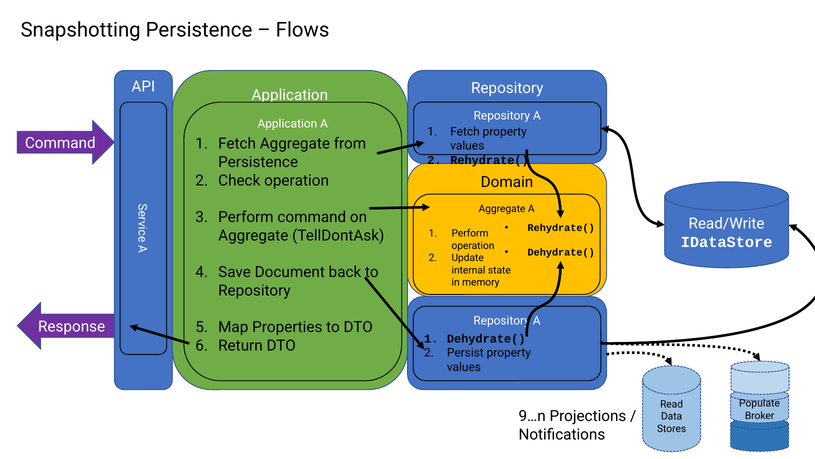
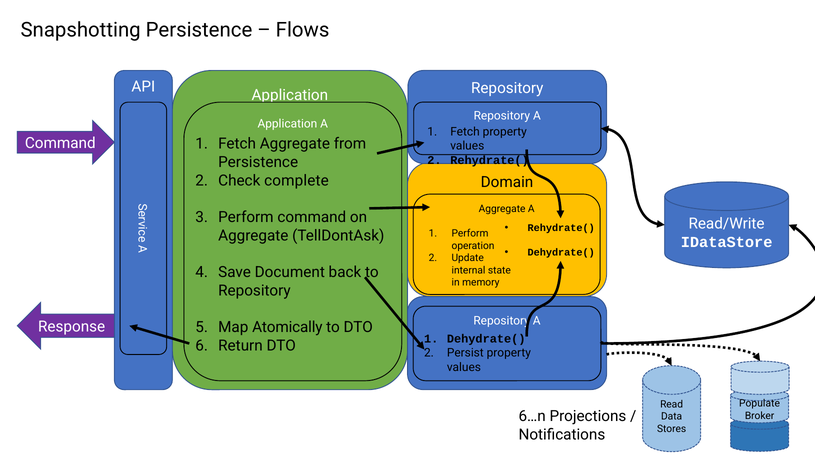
Check operation: operation -> complete
Properties: Properties -> Atomically
9…n: 9…n -> 6…n
